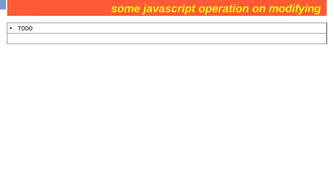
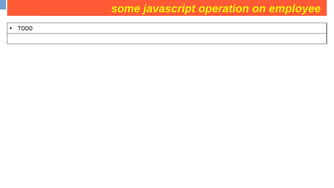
modifying: modifying -> employee
